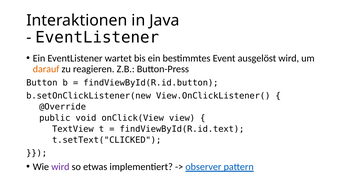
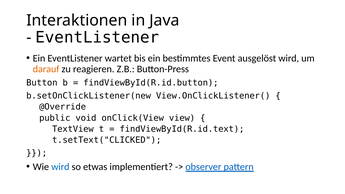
wird at (60, 167) colour: purple -> blue
